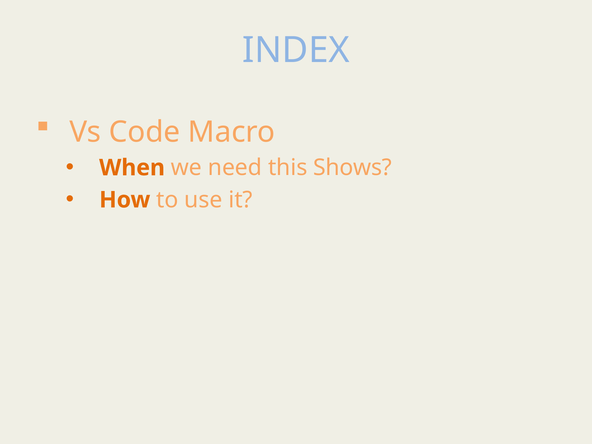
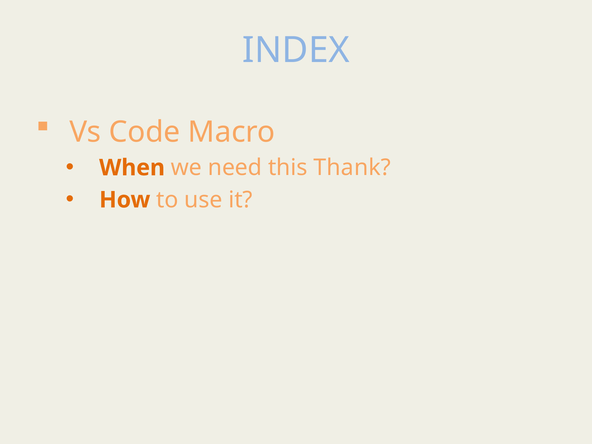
Shows: Shows -> Thank
